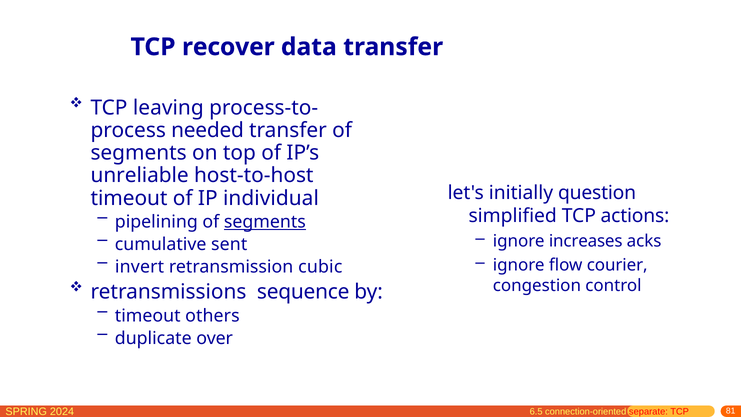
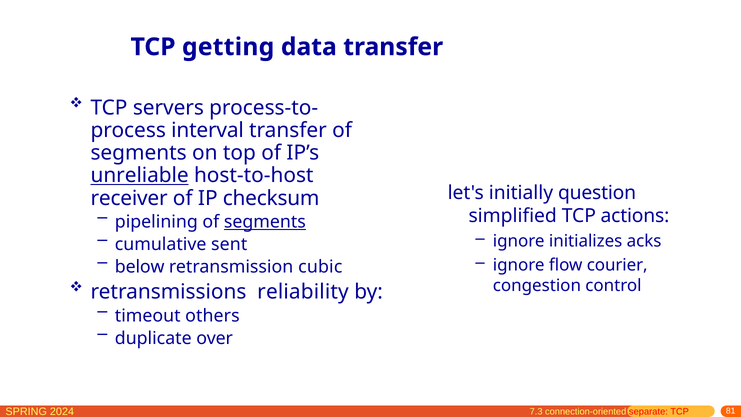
recover: recover -> getting
leaving: leaving -> servers
needed: needed -> interval
unreliable underline: none -> present
timeout at (129, 198): timeout -> receiver
individual: individual -> checksum
increases: increases -> initializes
invert: invert -> below
sequence: sequence -> reliability
6.5: 6.5 -> 7.3
